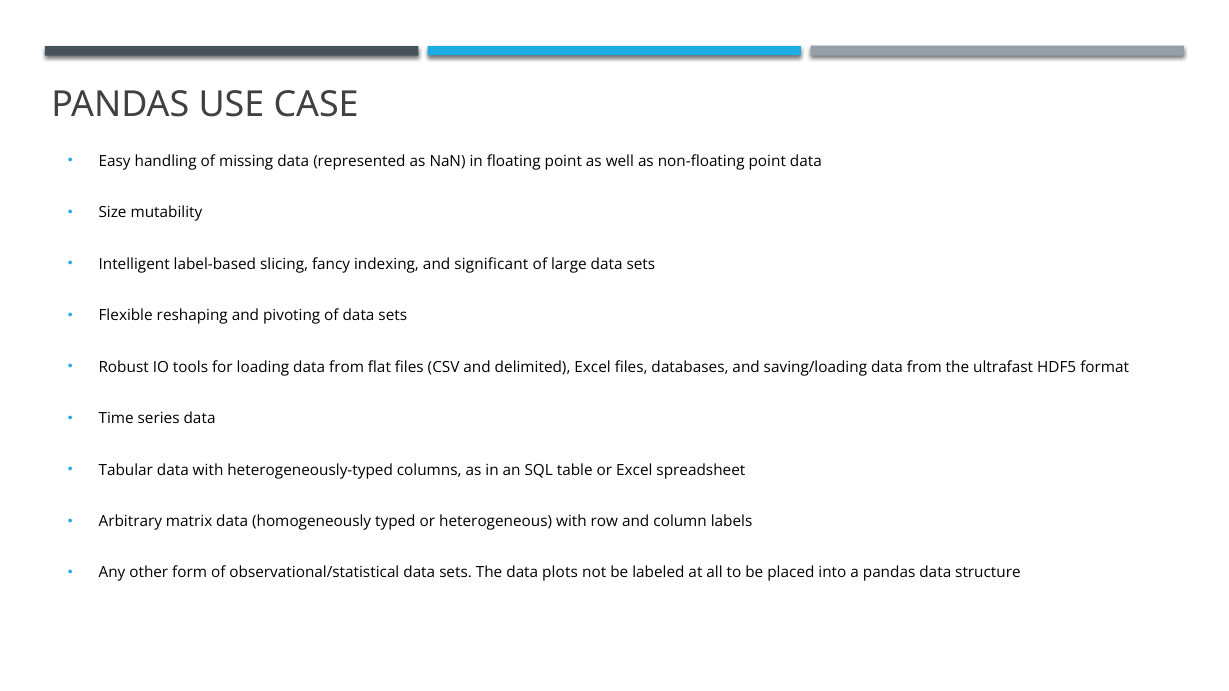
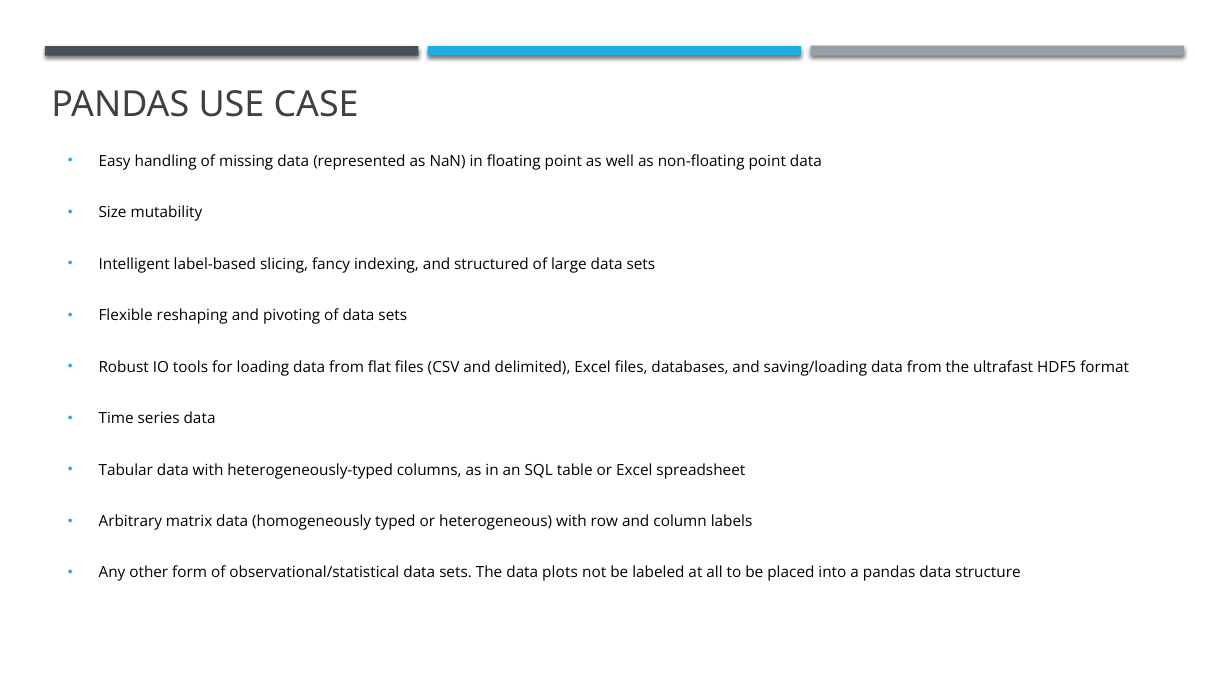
significant: significant -> structured
